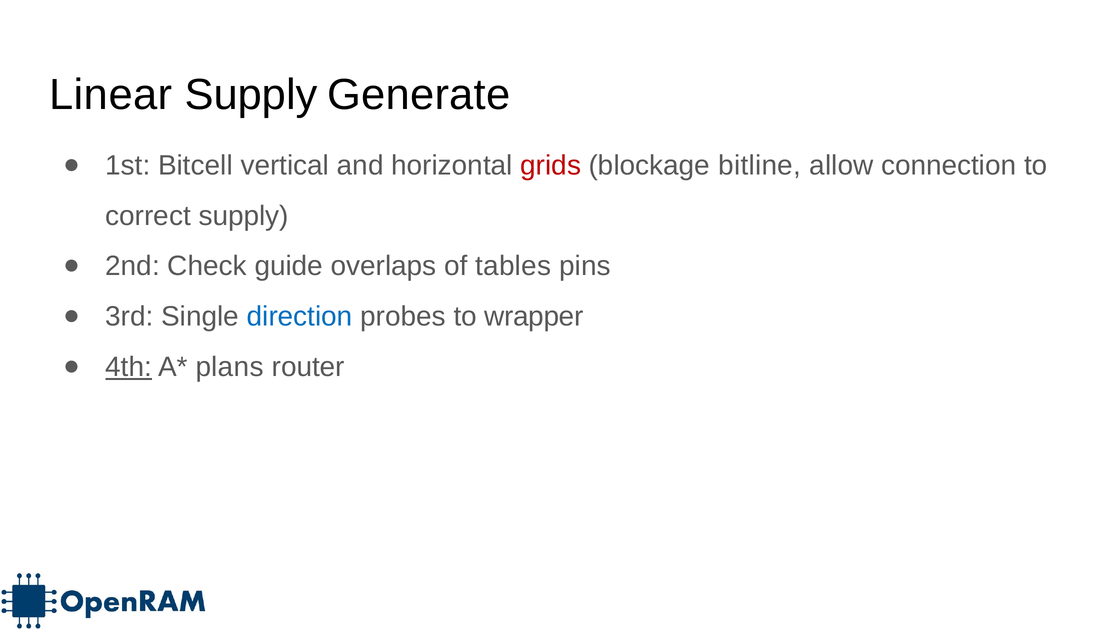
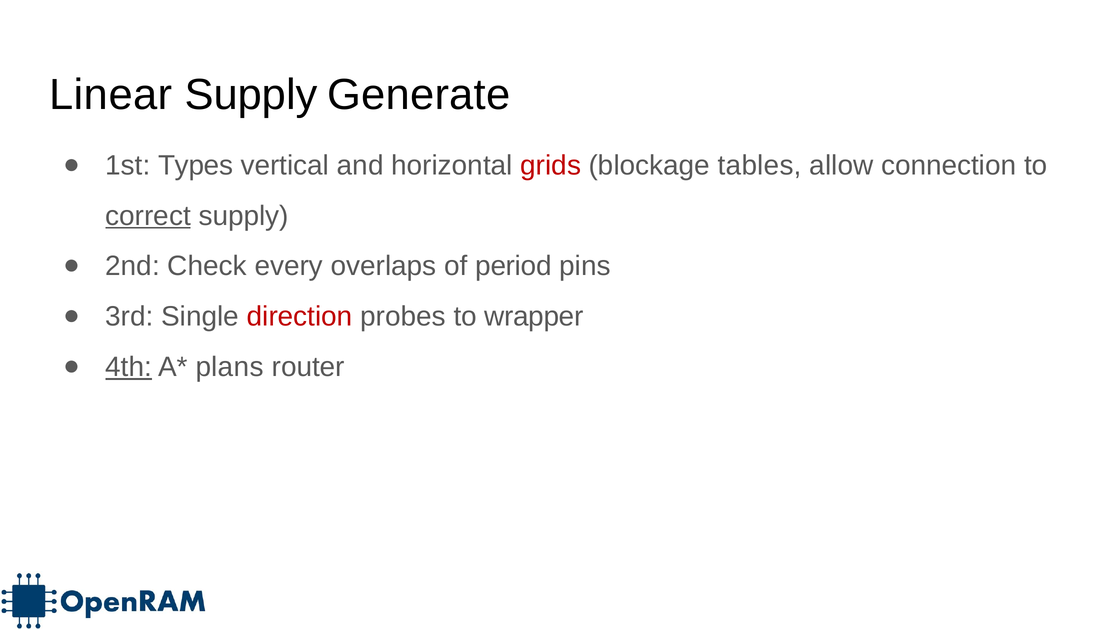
Bitcell: Bitcell -> Types
bitline: bitline -> tables
correct underline: none -> present
guide: guide -> every
tables: tables -> period
direction colour: blue -> red
